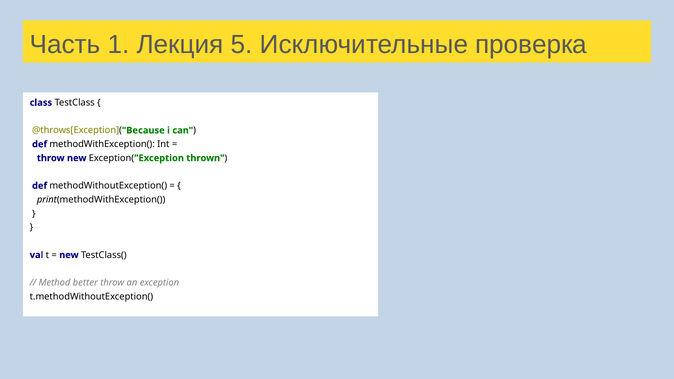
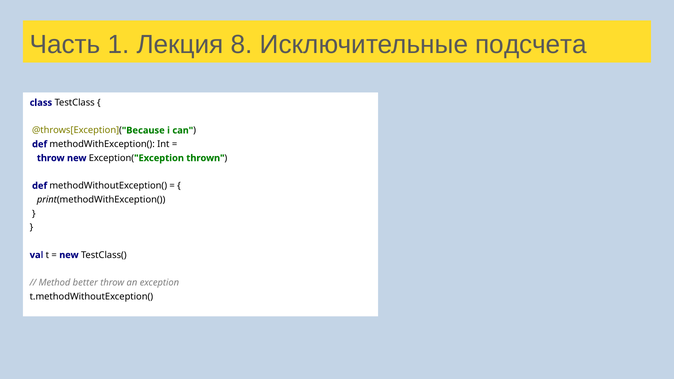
5: 5 -> 8
проверка: проверка -> подсчета
